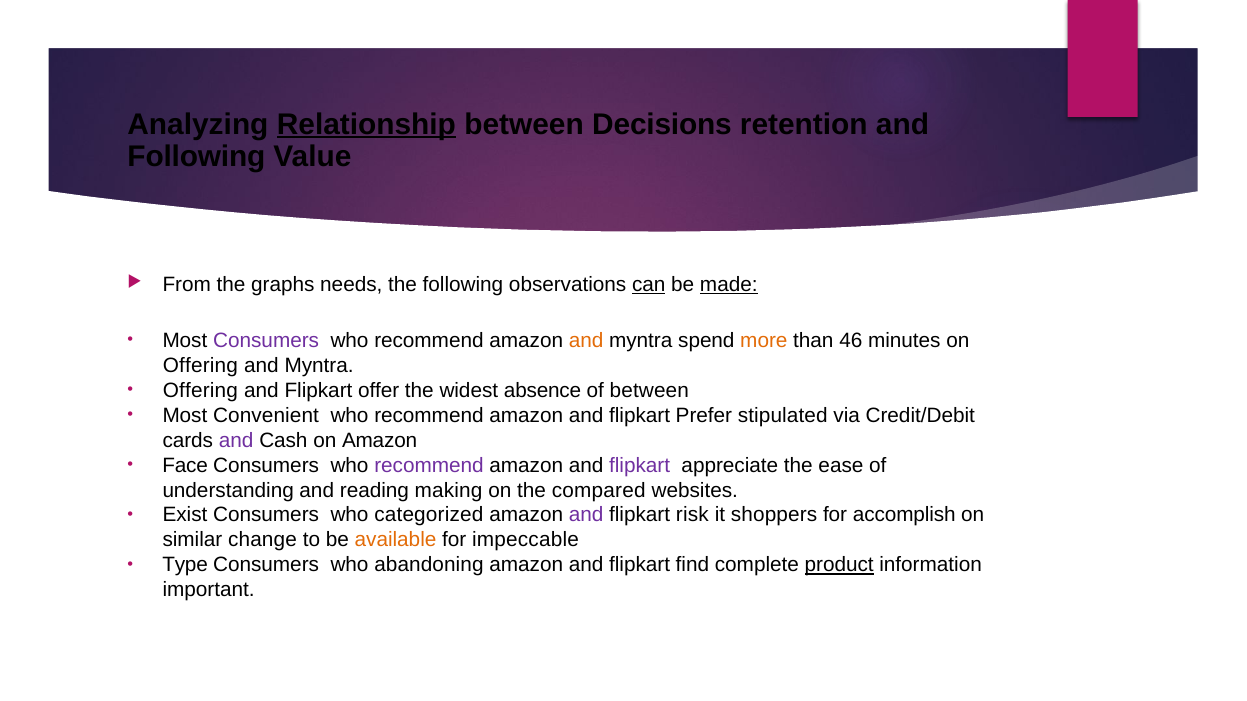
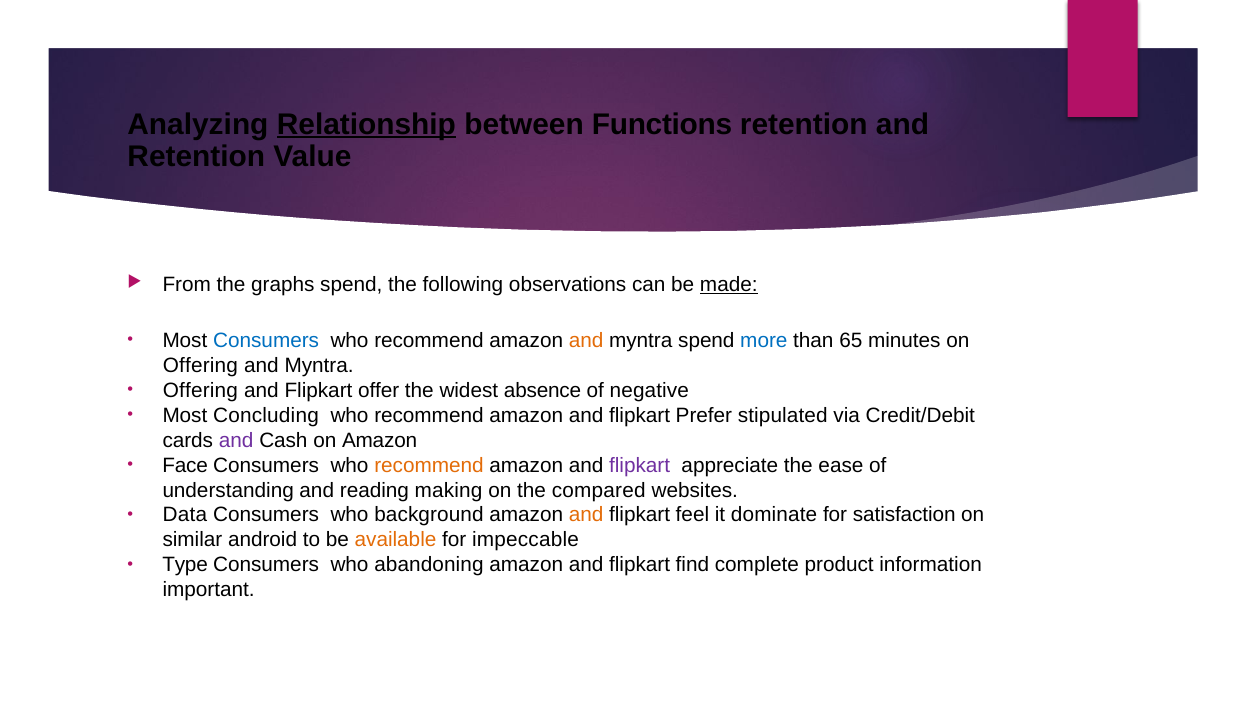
Decisions: Decisions -> Functions
Following at (196, 157): Following -> Retention
graphs needs: needs -> spend
can underline: present -> none
Consumers at (266, 341) colour: purple -> blue
more colour: orange -> blue
46: 46 -> 65
of between: between -> negative
Convenient: Convenient -> Concluding
recommend at (429, 466) colour: purple -> orange
Exist: Exist -> Data
categorized: categorized -> background
and at (586, 515) colour: purple -> orange
risk: risk -> feel
shoppers: shoppers -> dominate
accomplish: accomplish -> satisfaction
change: change -> android
product underline: present -> none
